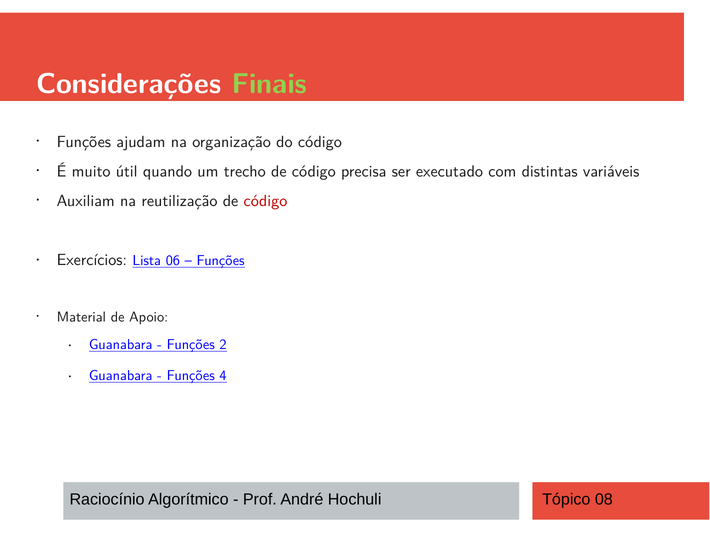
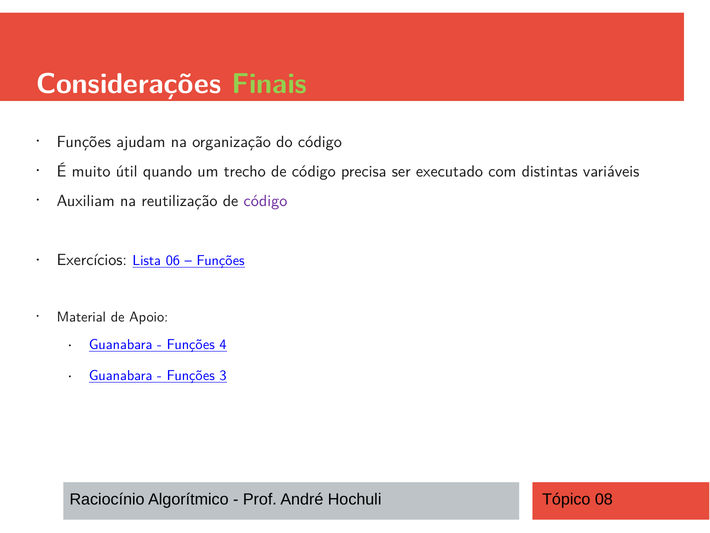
código at (266, 201) colour: red -> purple
2: 2 -> 4
4: 4 -> 3
